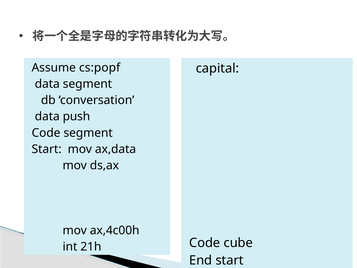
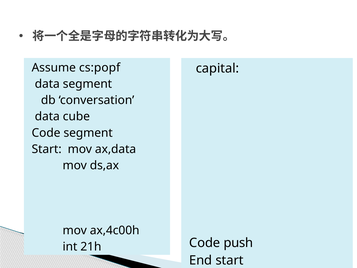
push: push -> cube
cube: cube -> push
